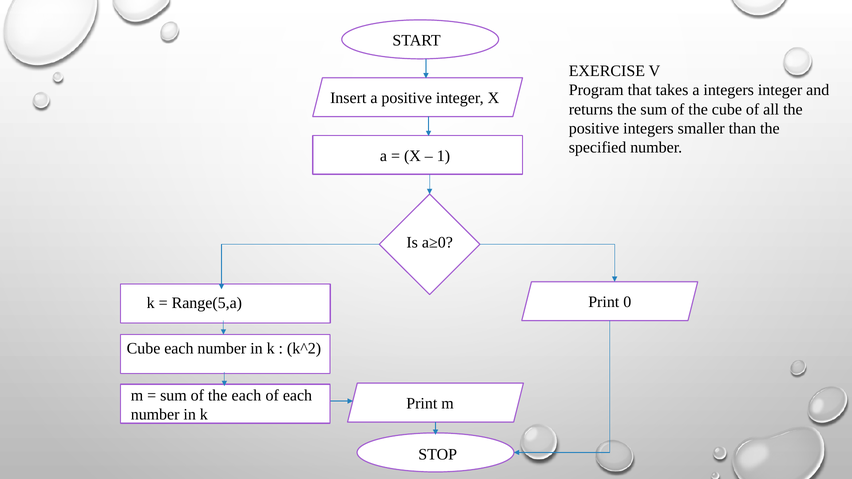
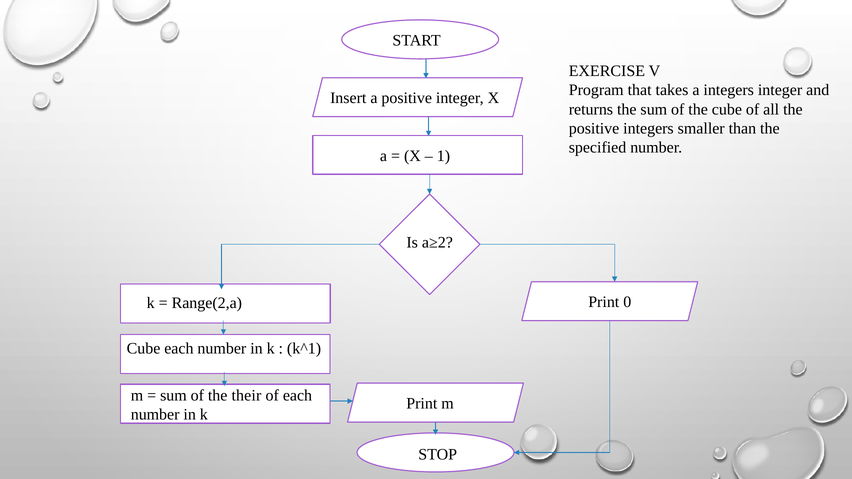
a≥0: a≥0 -> a≥2
Range(5,a: Range(5,a -> Range(2,a
k^2: k^2 -> k^1
the each: each -> their
